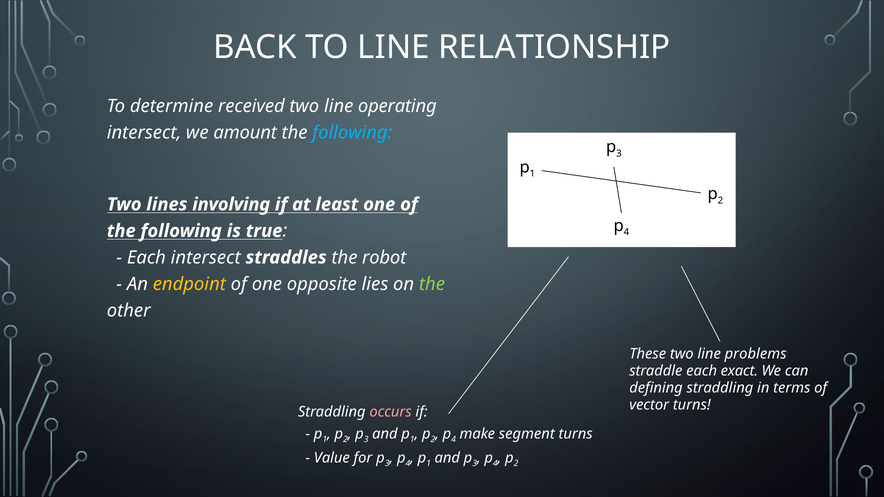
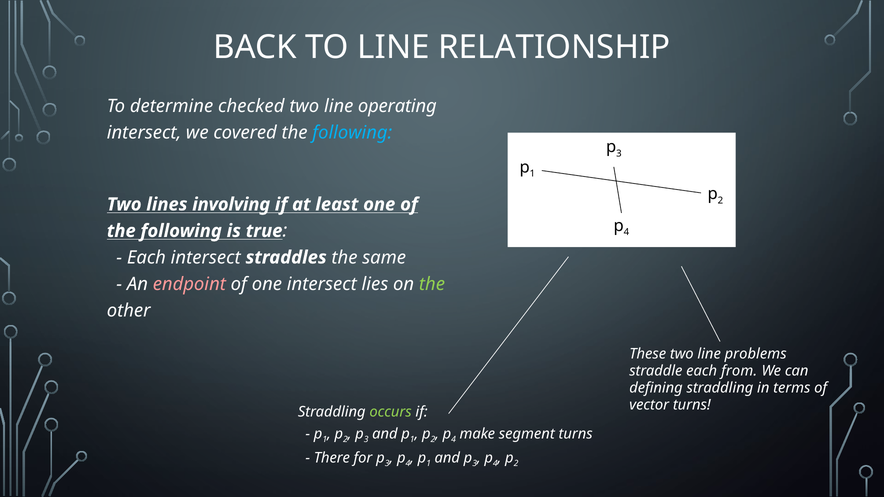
received: received -> checked
amount: amount -> covered
robot: robot -> same
endpoint colour: yellow -> pink
one opposite: opposite -> intersect
exact: exact -> from
occurs colour: pink -> light green
Value: Value -> There
